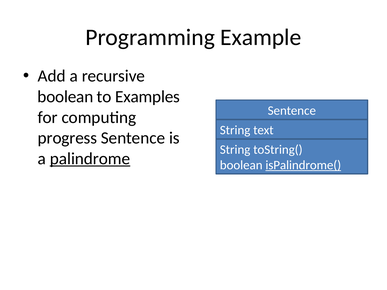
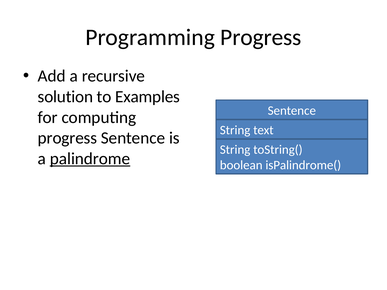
Programming Example: Example -> Progress
boolean at (65, 97): boolean -> solution
isPalindrome( underline: present -> none
